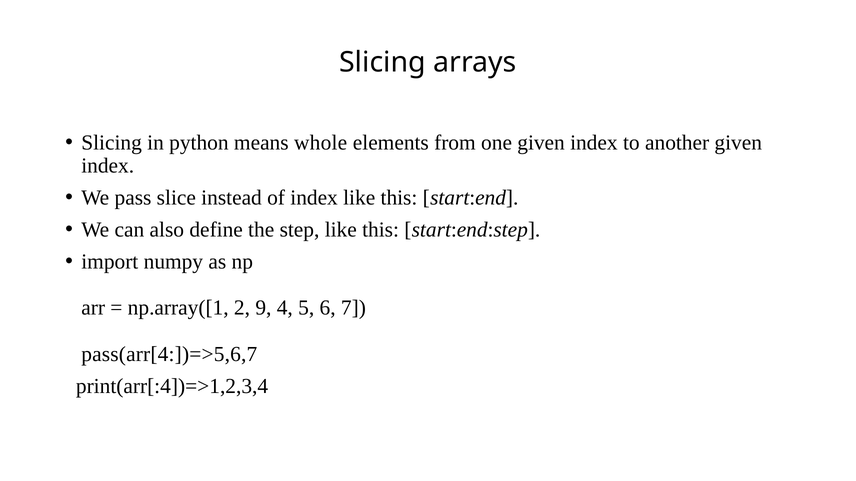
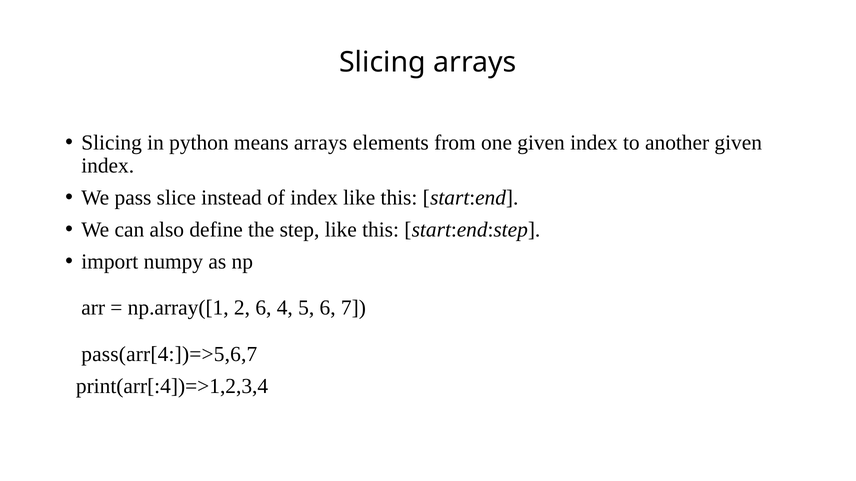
means whole: whole -> arrays
2 9: 9 -> 6
